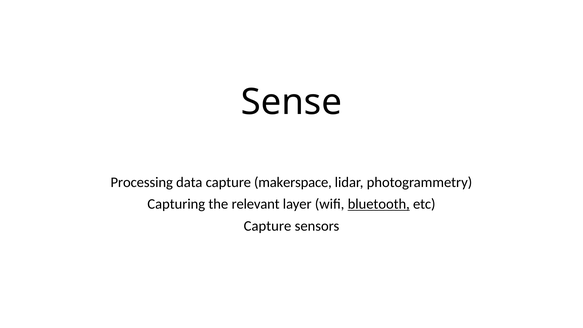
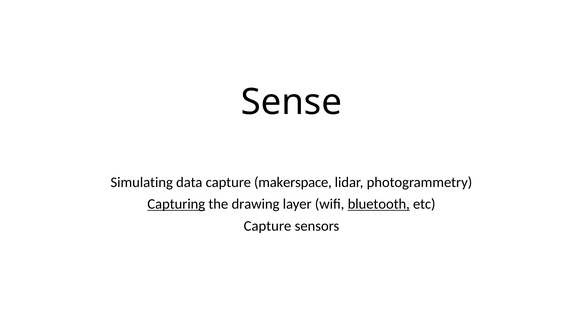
Processing: Processing -> Simulating
Capturing underline: none -> present
relevant: relevant -> drawing
